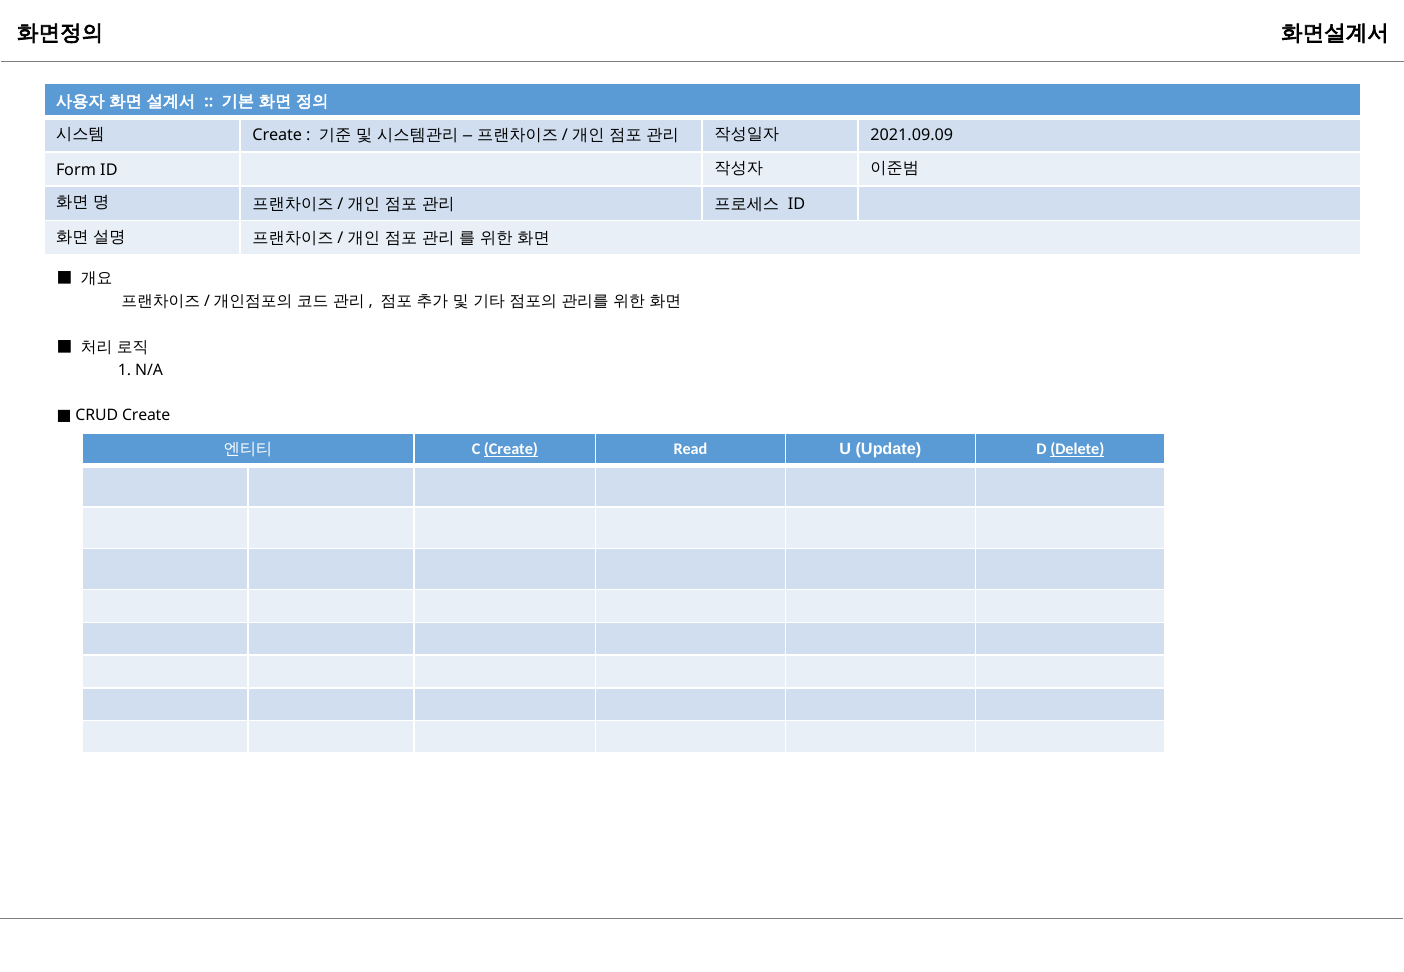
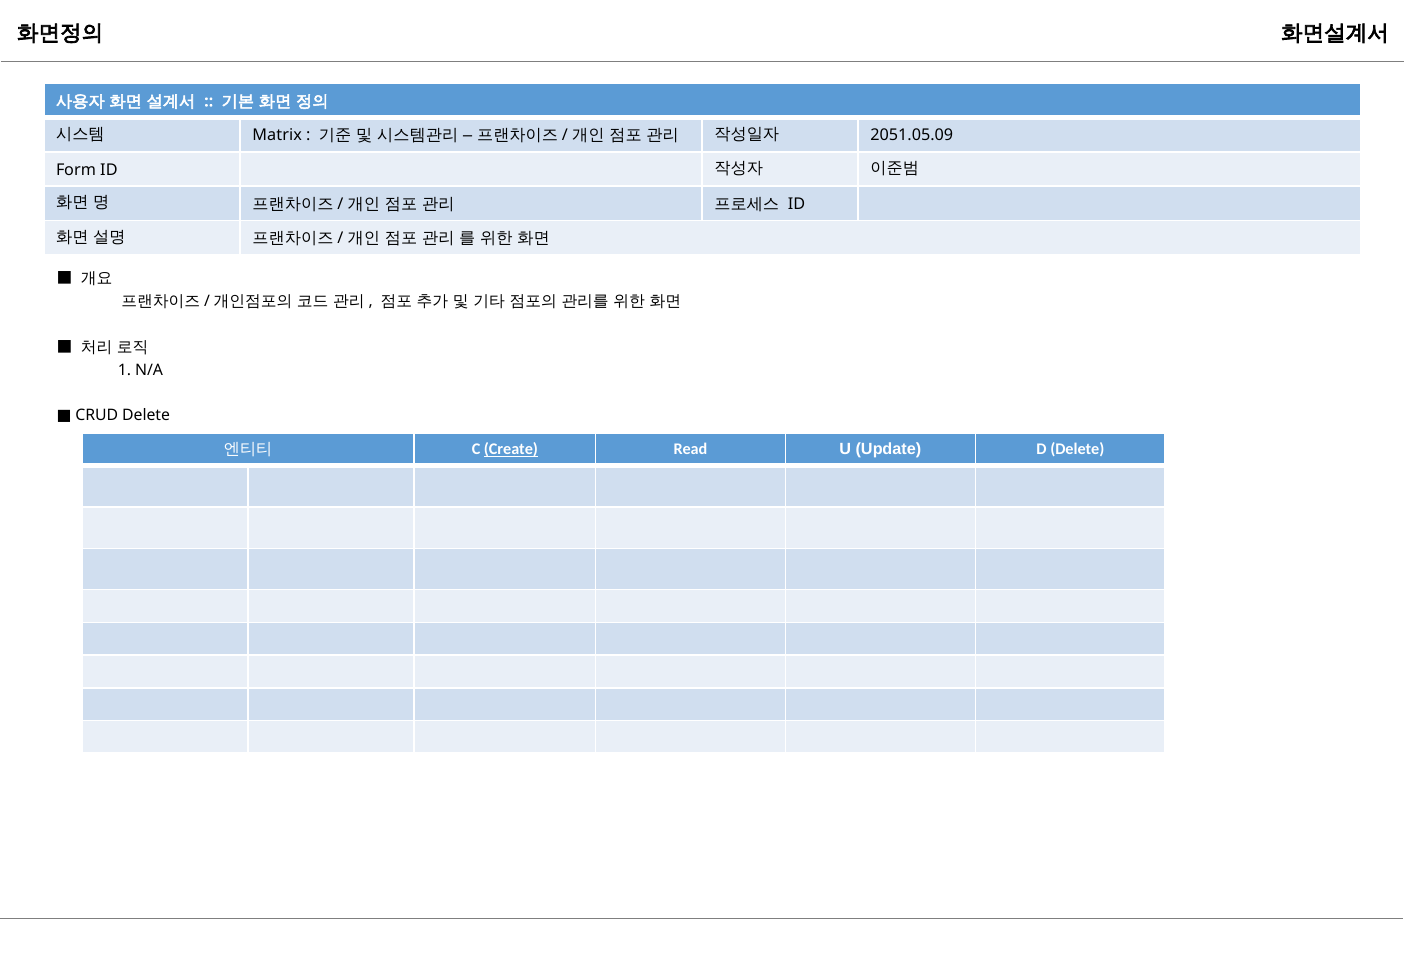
Create at (277, 135): Create -> Matrix
2021.09.09: 2021.09.09 -> 2051.05.09
Create at (146, 416): Create -> Delete
Delete at (1077, 449) underline: present -> none
